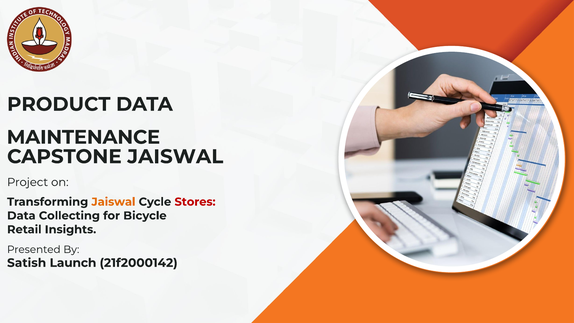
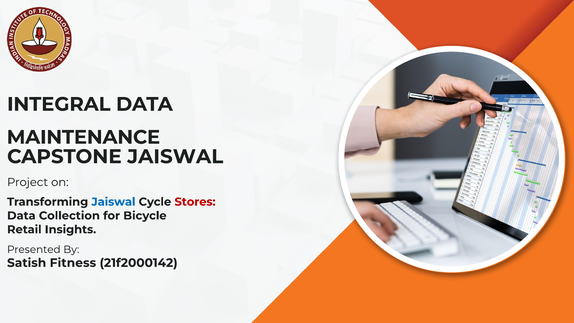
PRODUCT: PRODUCT -> INTEGRAL
Jaiswal at (113, 202) colour: orange -> blue
Collecting: Collecting -> Collection
Launch: Launch -> Fitness
